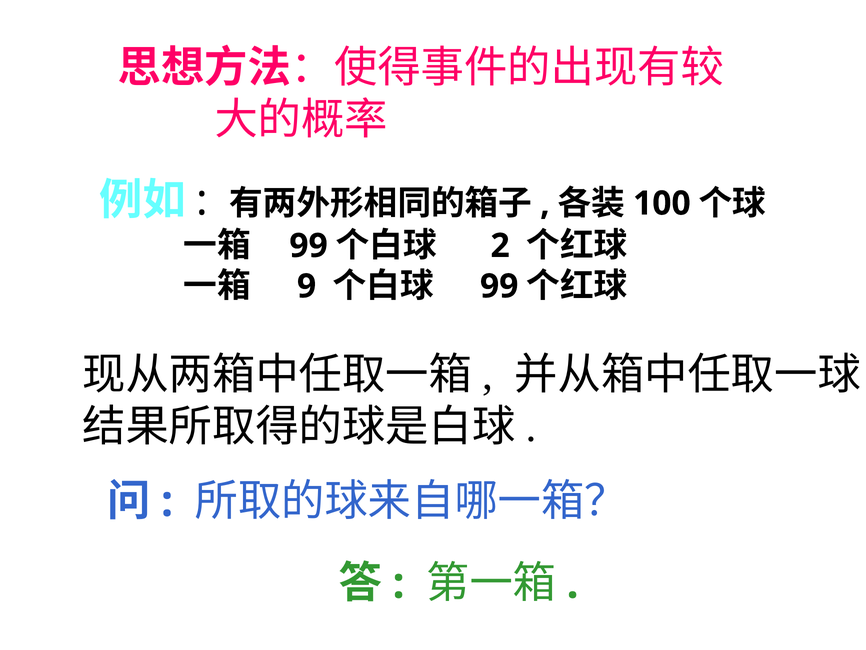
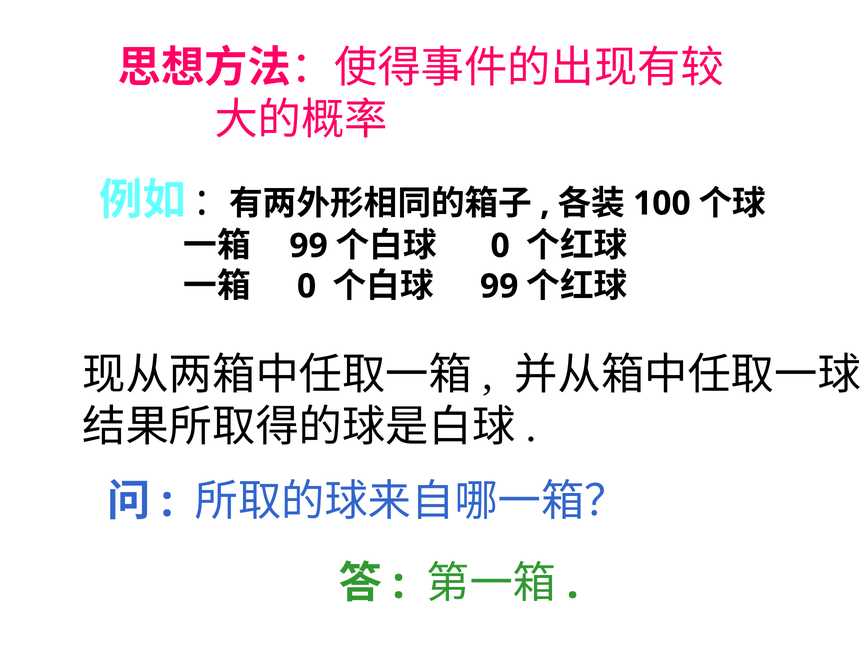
2 at (500, 246): 2 -> 0
9 at (307, 286): 9 -> 0
